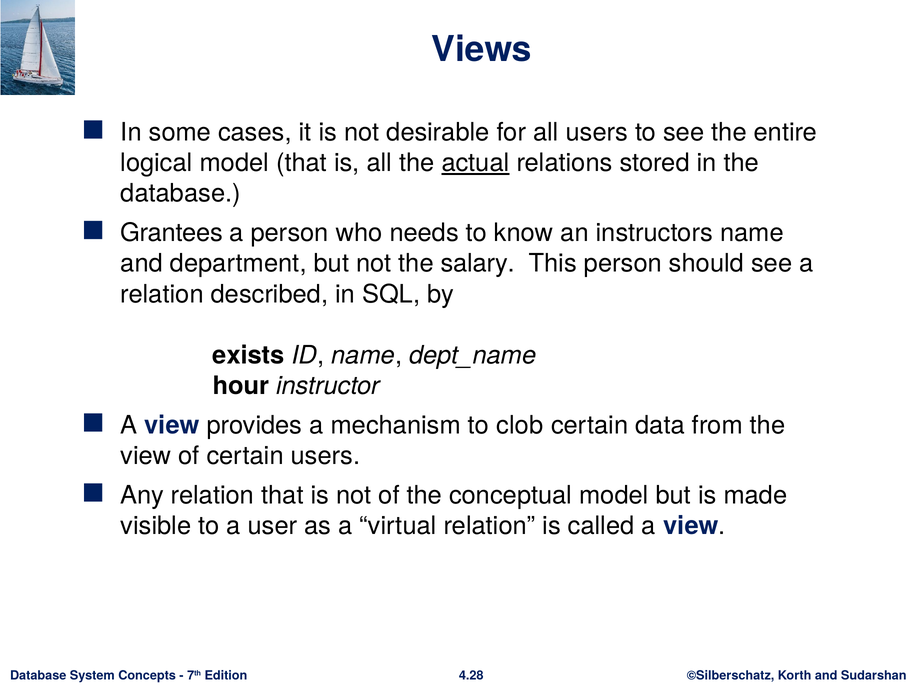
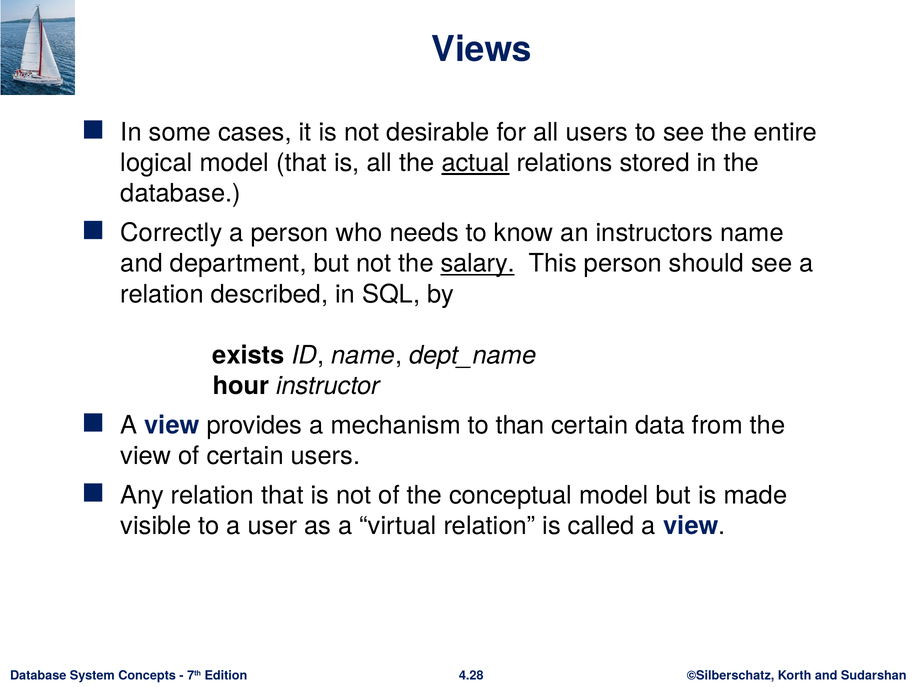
Grantees: Grantees -> Correctly
salary underline: none -> present
clob: clob -> than
